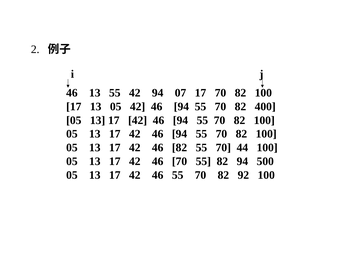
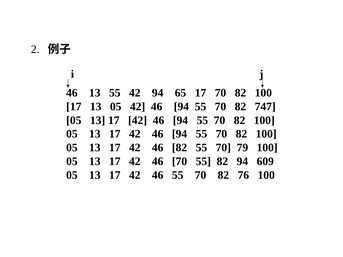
07: 07 -> 65
400: 400 -> 747
44: 44 -> 79
500: 500 -> 609
92: 92 -> 76
